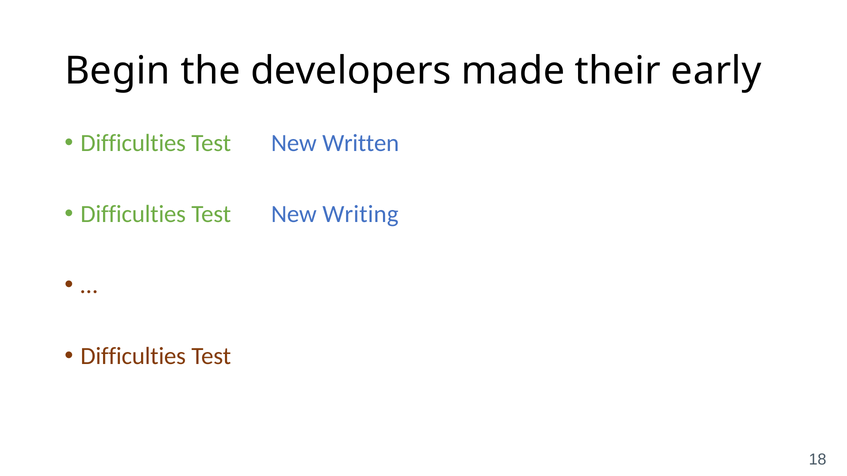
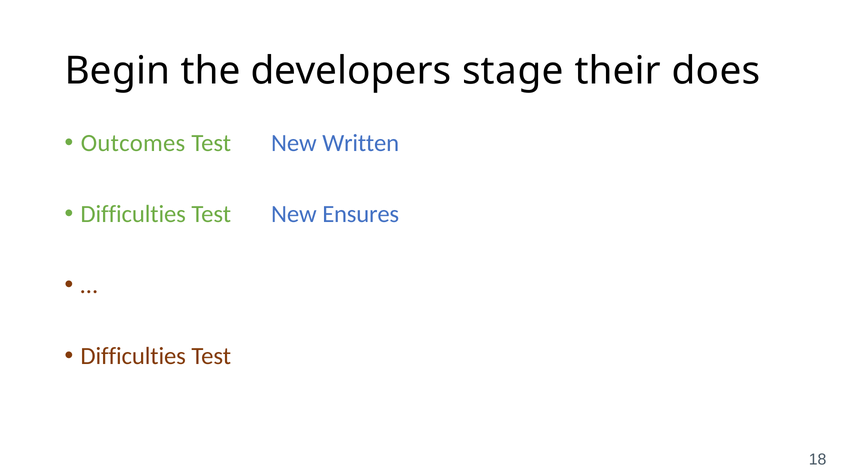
made: made -> stage
early: early -> does
Difficulties at (133, 143): Difficulties -> Outcomes
Writing: Writing -> Ensures
